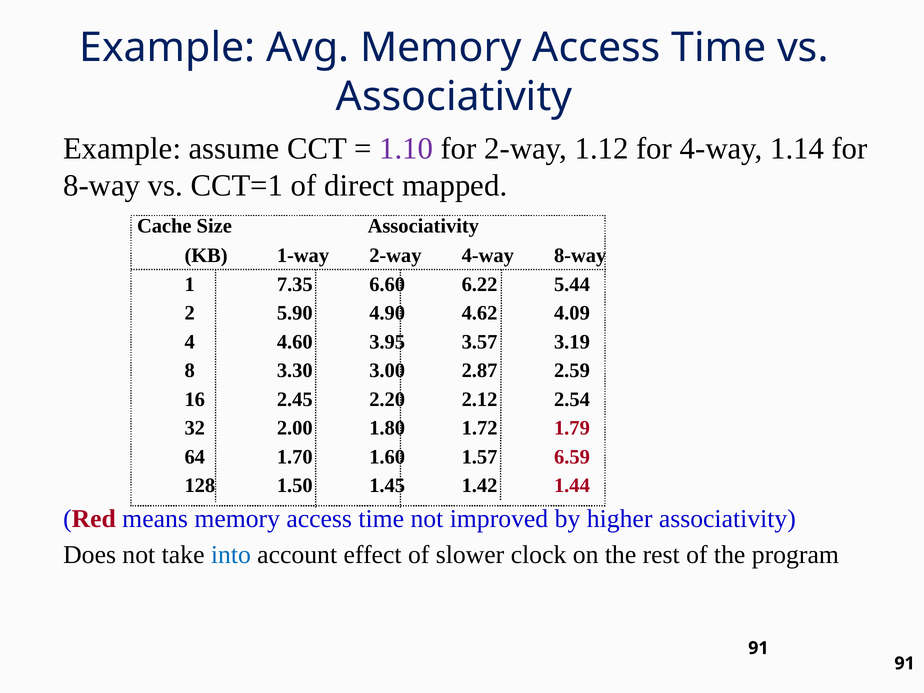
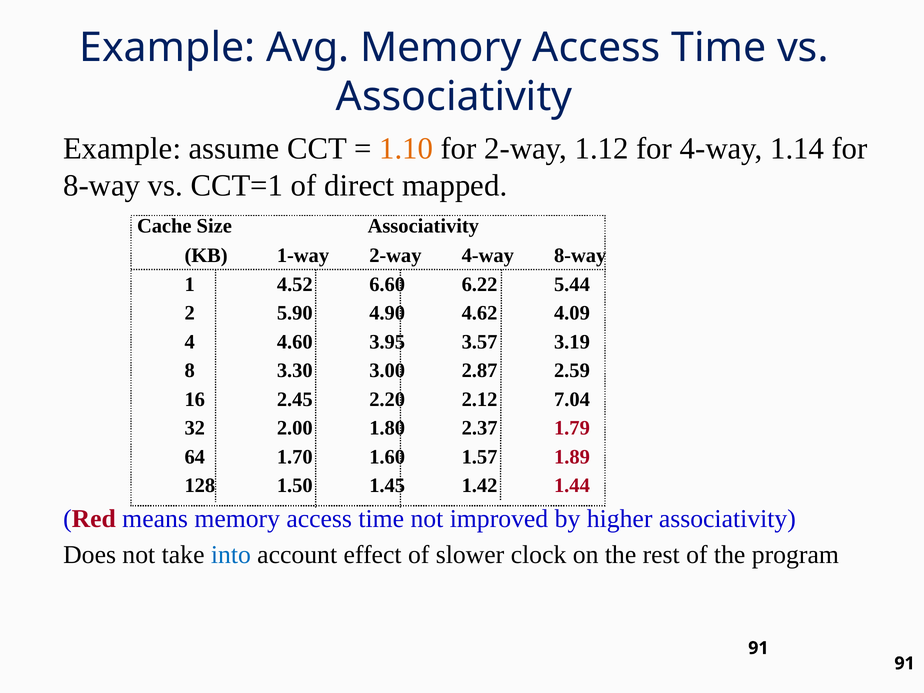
1.10 colour: purple -> orange
7.35: 7.35 -> 4.52
2.54: 2.54 -> 7.04
1.72: 1.72 -> 2.37
6.59: 6.59 -> 1.89
